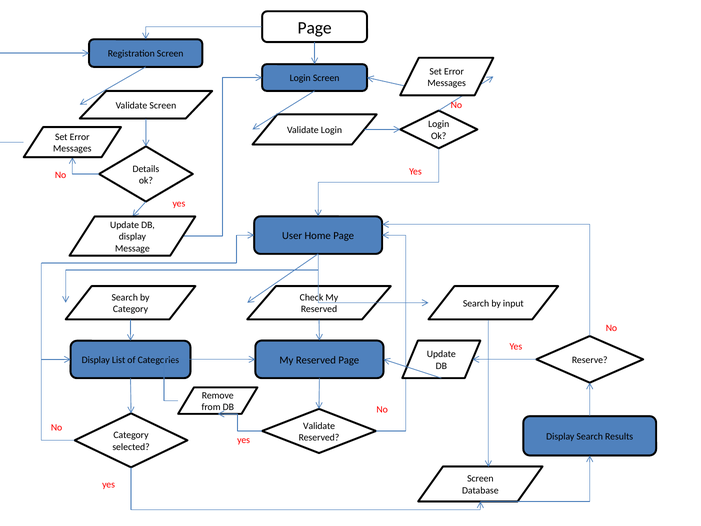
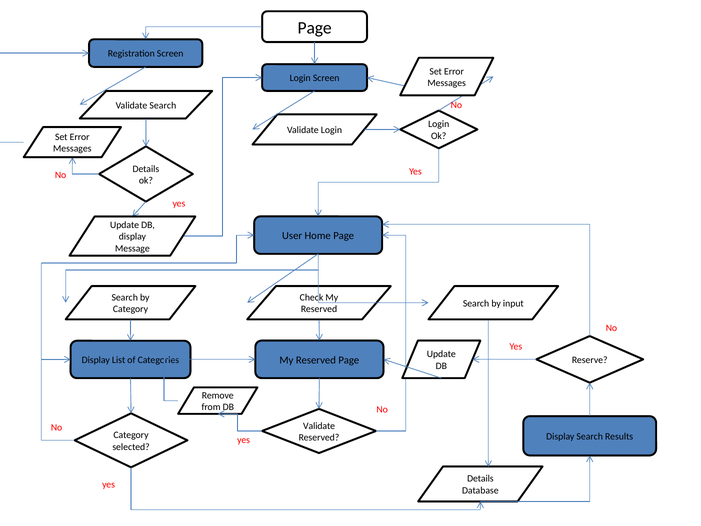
Validate Screen: Screen -> Search
Screen at (480, 479): Screen -> Details
